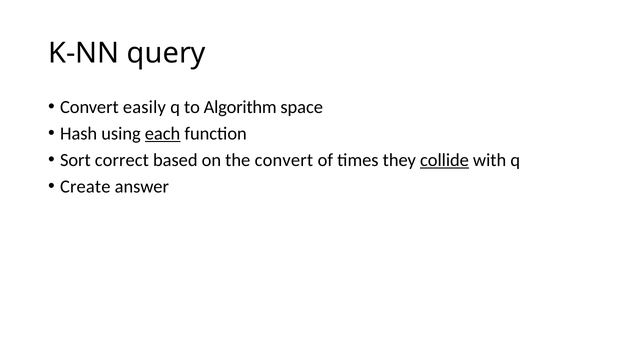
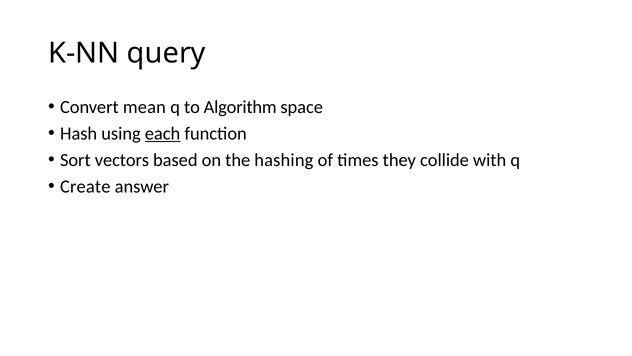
easily: easily -> mean
correct: correct -> vectors
the convert: convert -> hashing
collide underline: present -> none
